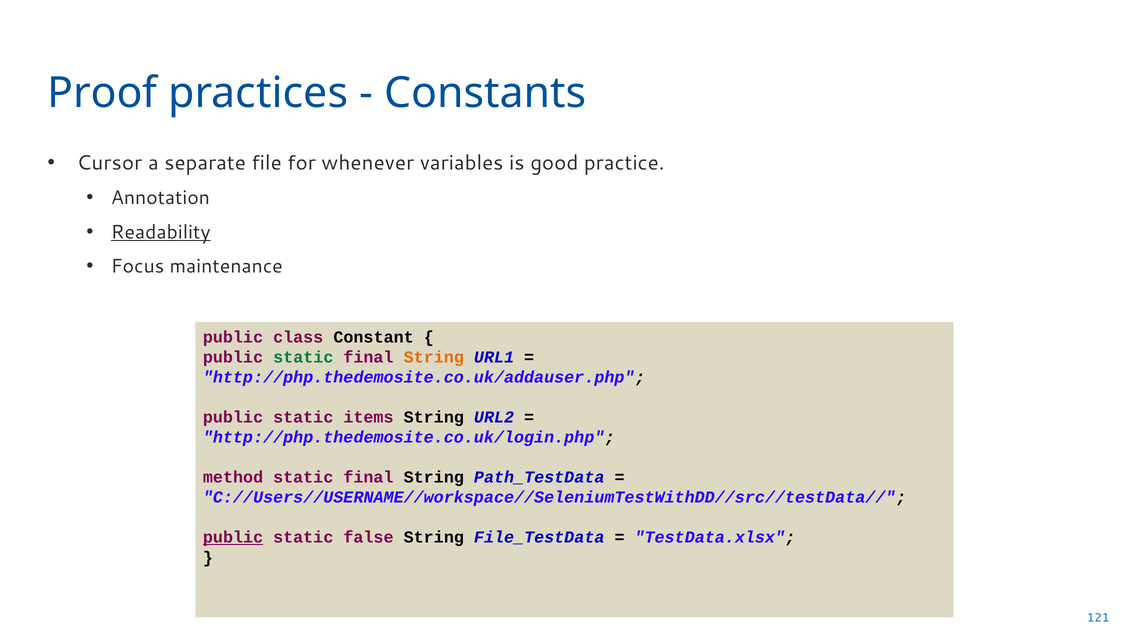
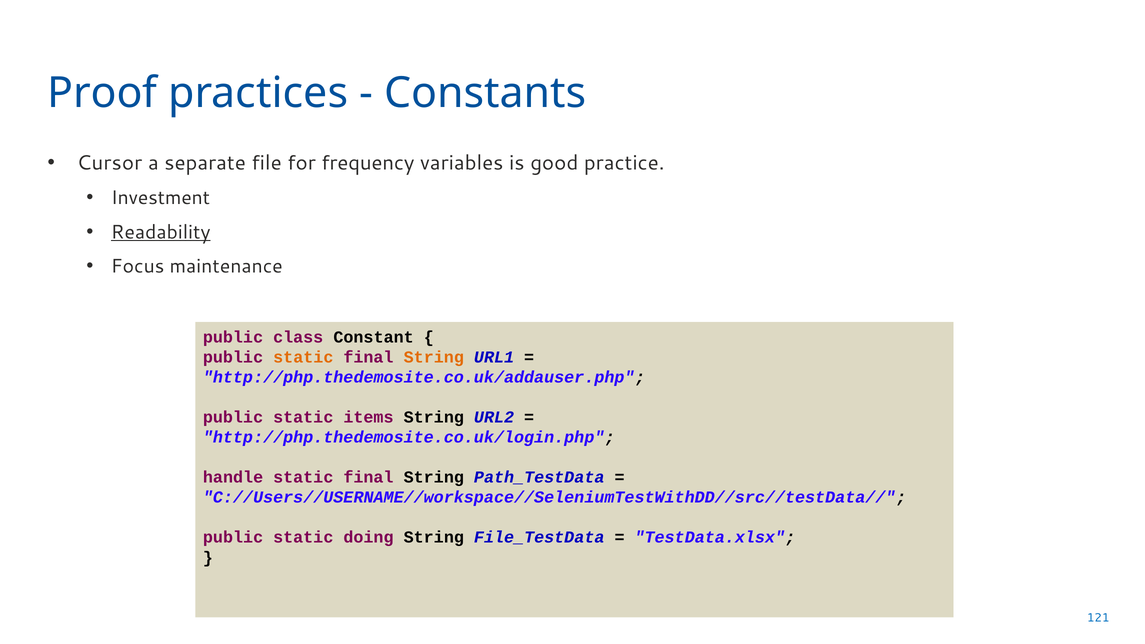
whenever: whenever -> frequency
Annotation: Annotation -> Investment
static at (303, 357) colour: green -> orange
method: method -> handle
public at (233, 538) underline: present -> none
false: false -> doing
